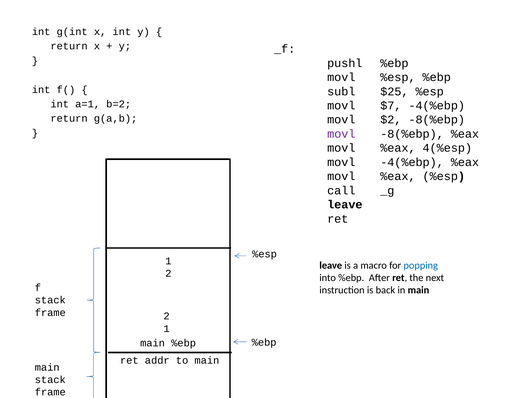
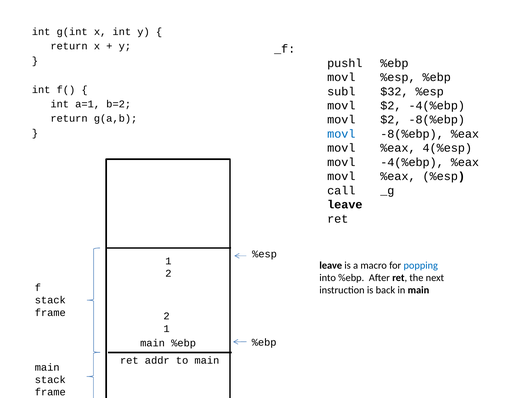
$25: $25 -> $32
$7 at (391, 106): $7 -> $2
movl at (341, 134) colour: purple -> blue
